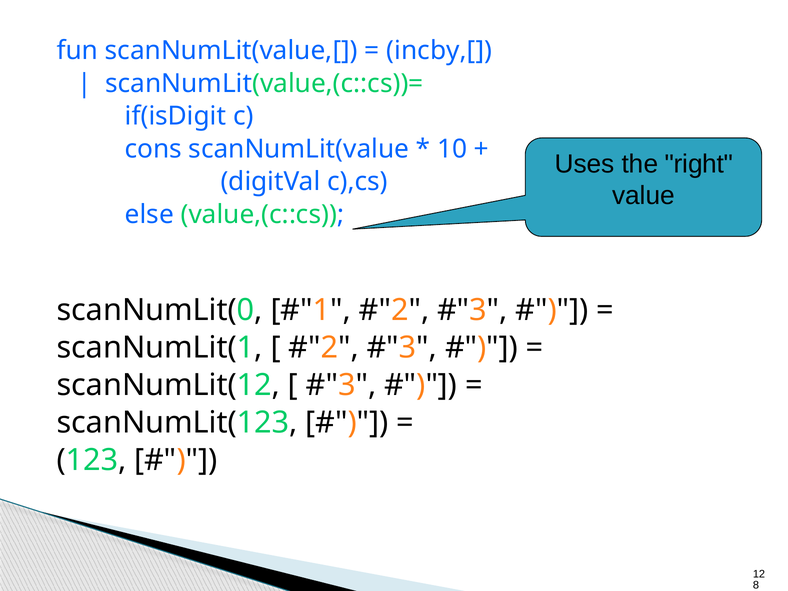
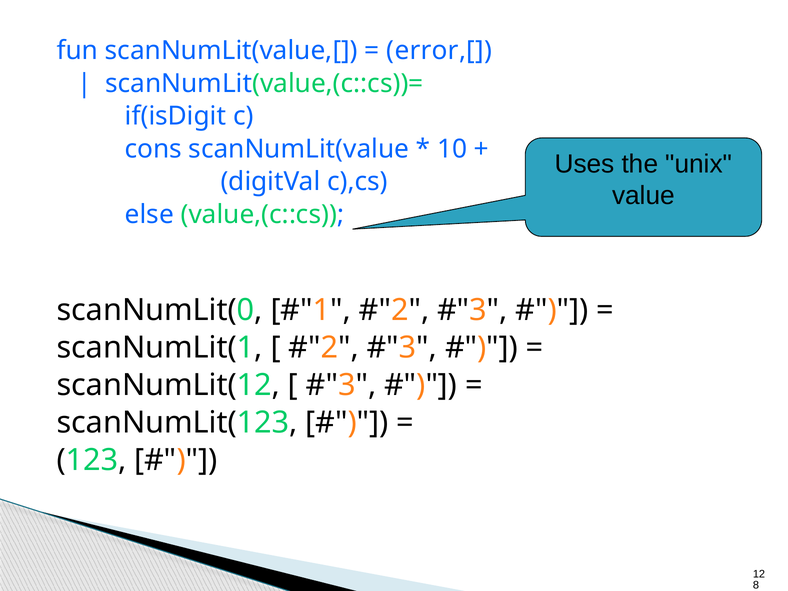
incby,[: incby,[ -> error,[
right: right -> unix
